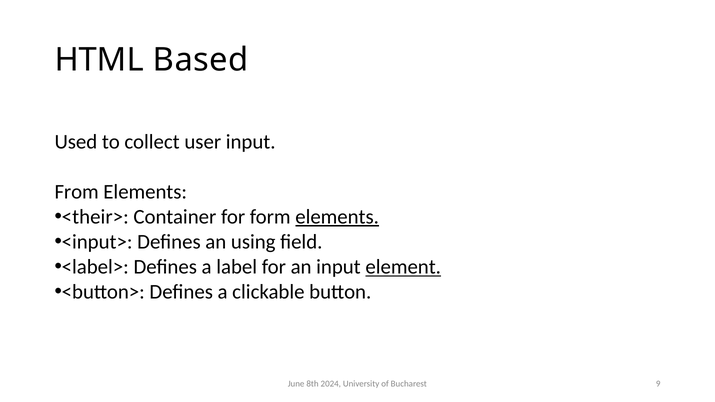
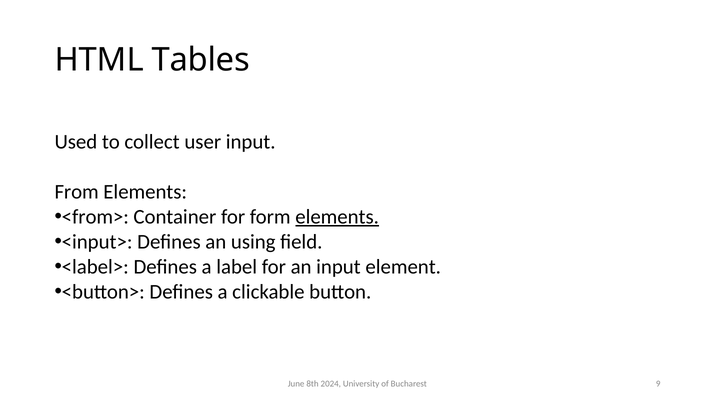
Based: Based -> Tables
<their>: <their> -> <from>
element underline: present -> none
